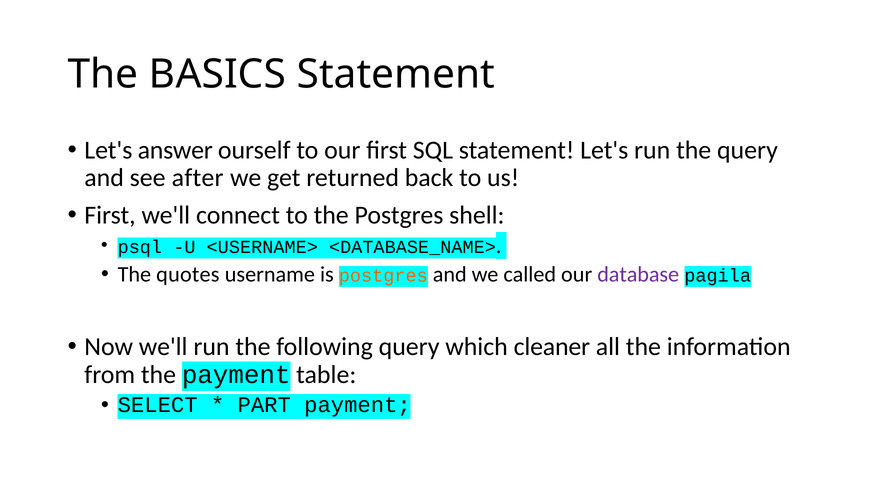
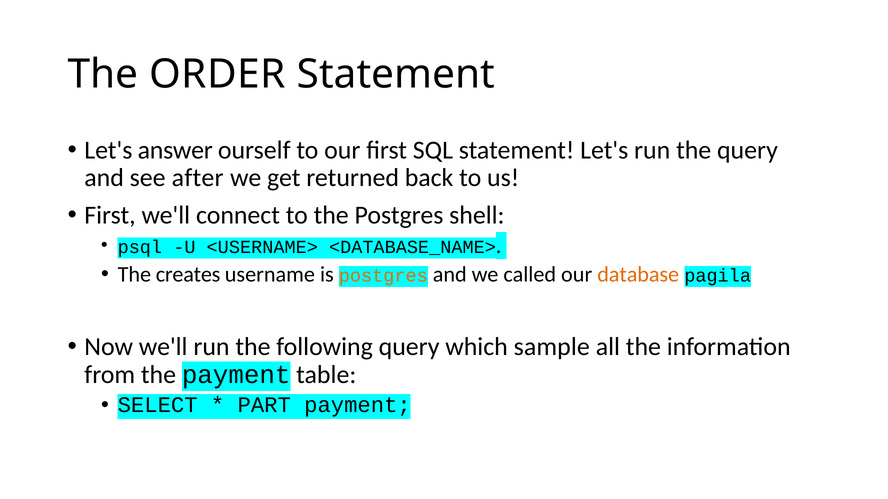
BASICS: BASICS -> ORDER
quotes: quotes -> creates
database colour: purple -> orange
cleaner: cleaner -> sample
